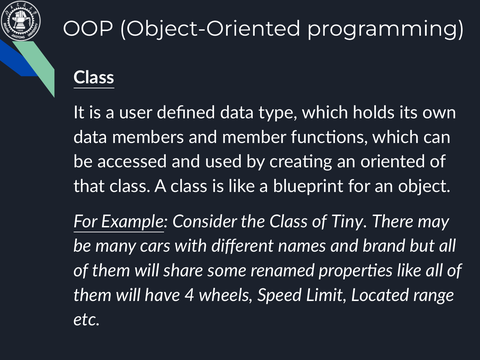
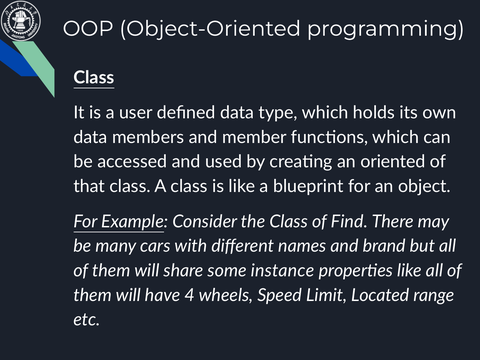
Tiny: Tiny -> Find
renamed: renamed -> instance
